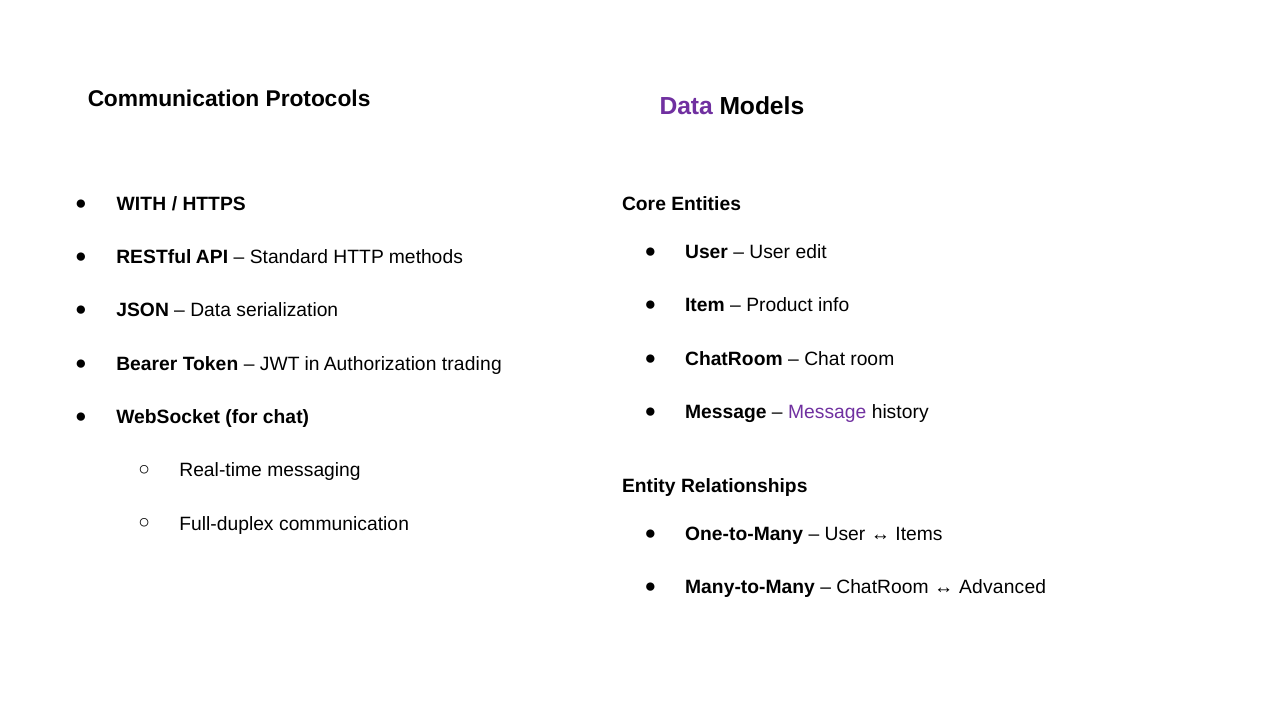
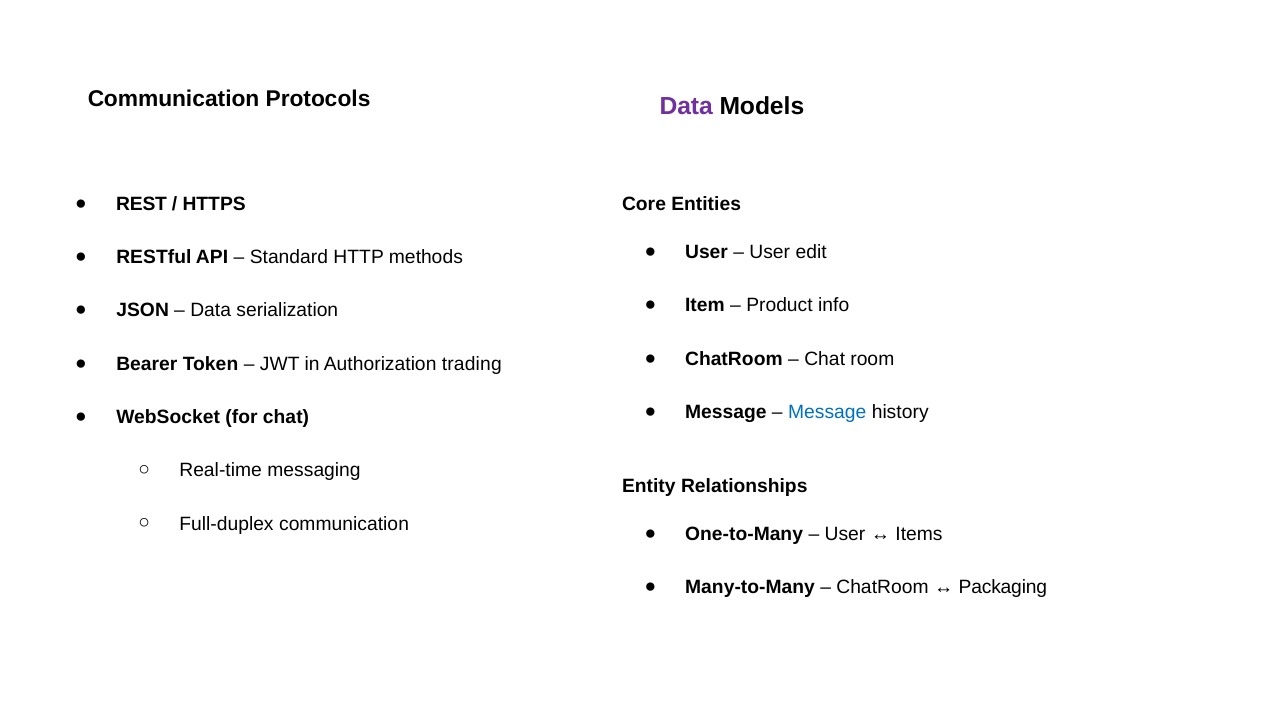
WITH: WITH -> REST
Message at (827, 412) colour: purple -> blue
Advanced: Advanced -> Packaging
